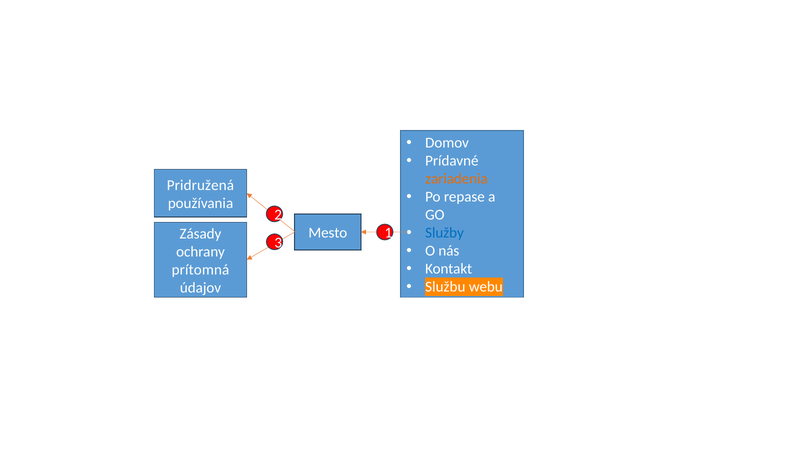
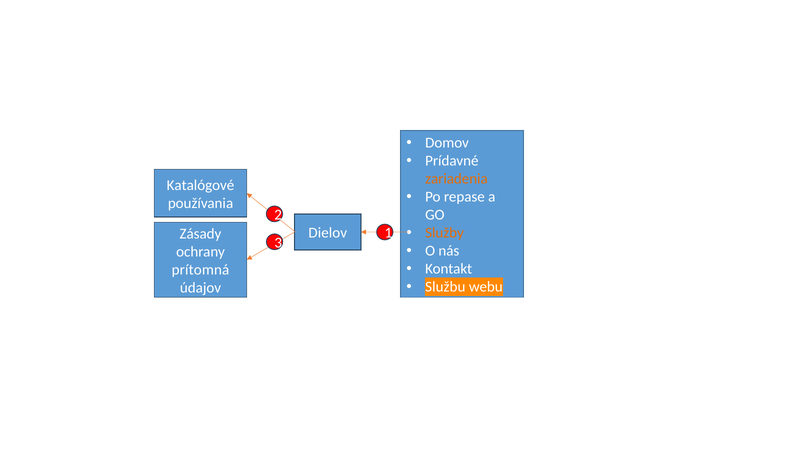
Pridružená: Pridružená -> Katalógové
Služby colour: blue -> orange
Mesto: Mesto -> Dielov
